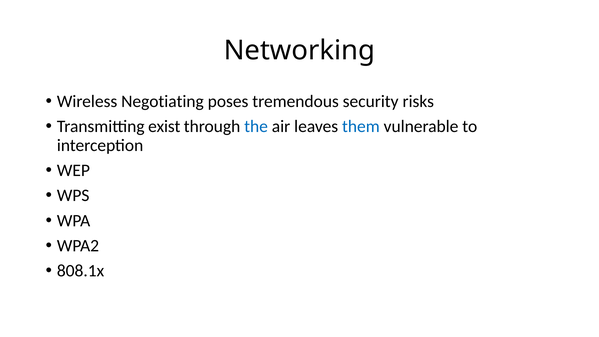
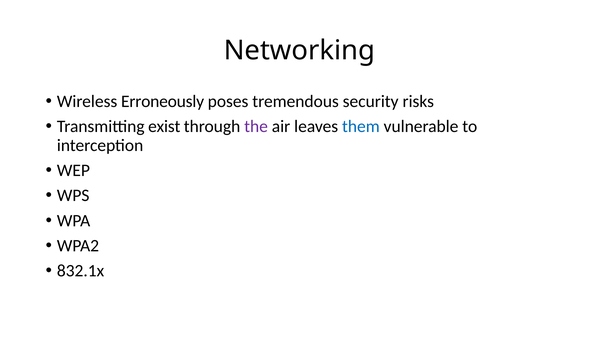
Negotiating: Negotiating -> Erroneously
the colour: blue -> purple
808.1x: 808.1x -> 832.1x
